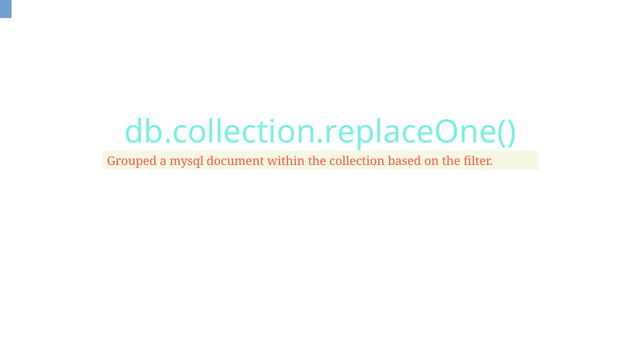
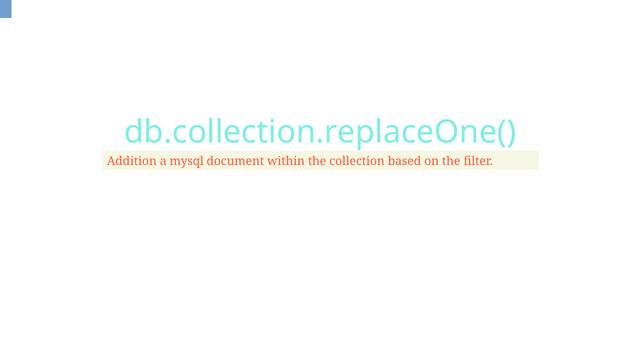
Grouped: Grouped -> Addition
